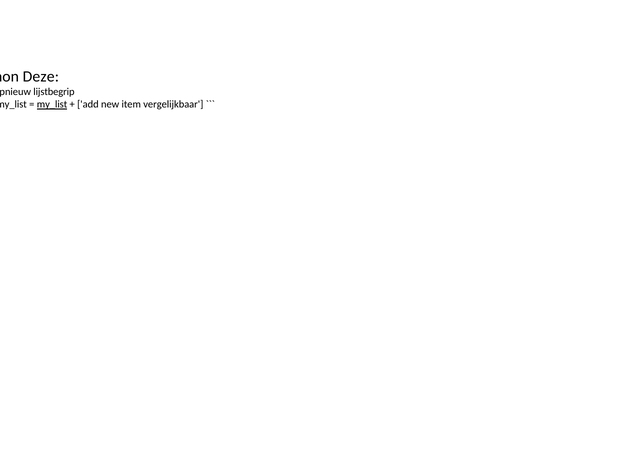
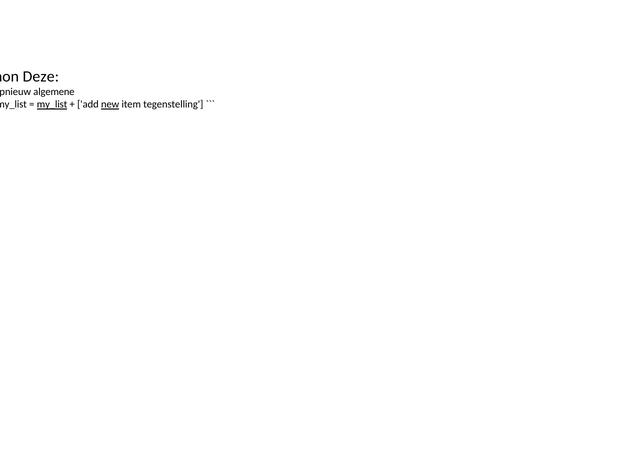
lijstbegrip: lijstbegrip -> algemene
new underline: none -> present
vergelijkbaar: vergelijkbaar -> tegenstelling
